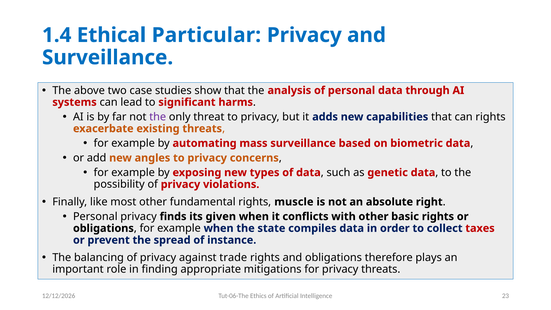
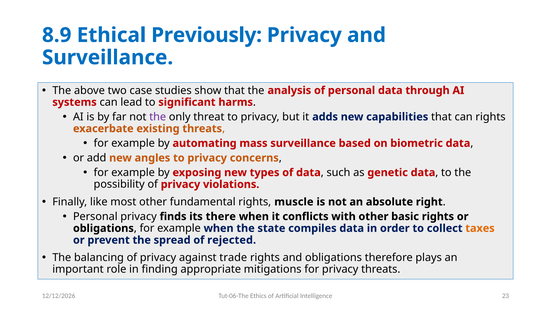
1.4: 1.4 -> 8.9
Particular: Particular -> Previously
given: given -> there
taxes colour: red -> orange
instance: instance -> rejected
